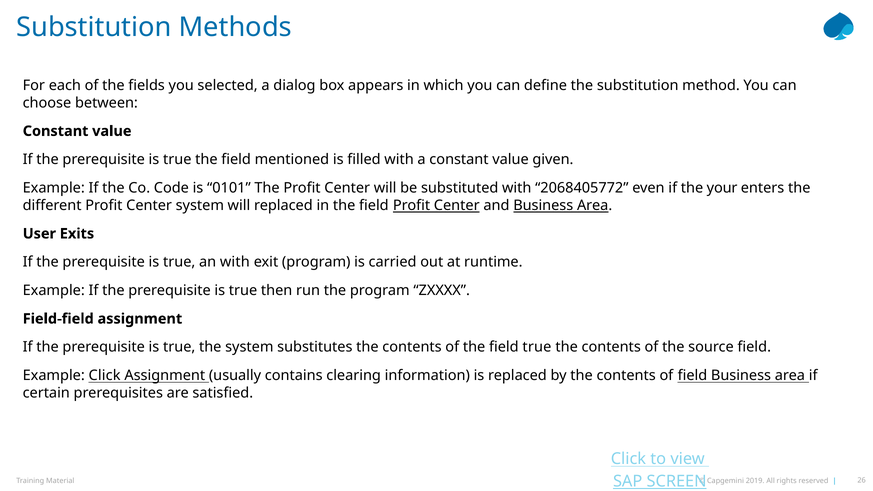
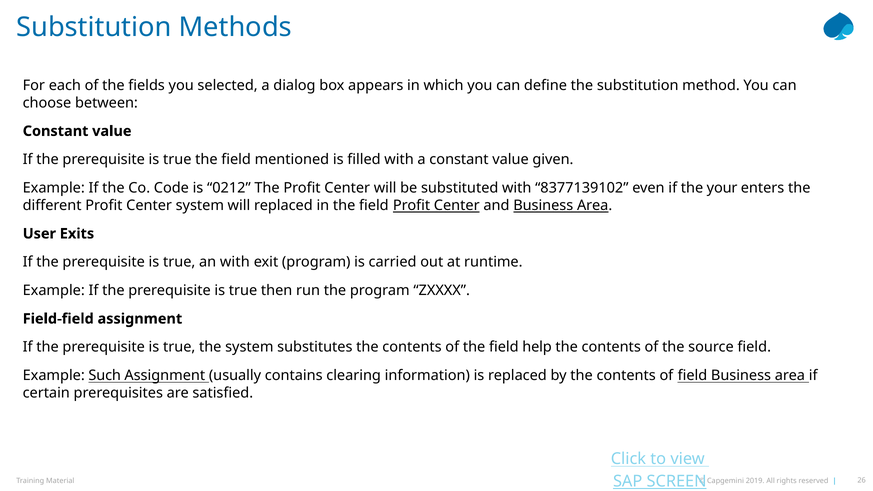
0101: 0101 -> 0212
2068405772: 2068405772 -> 8377139102
field true: true -> help
Example Click: Click -> Such
